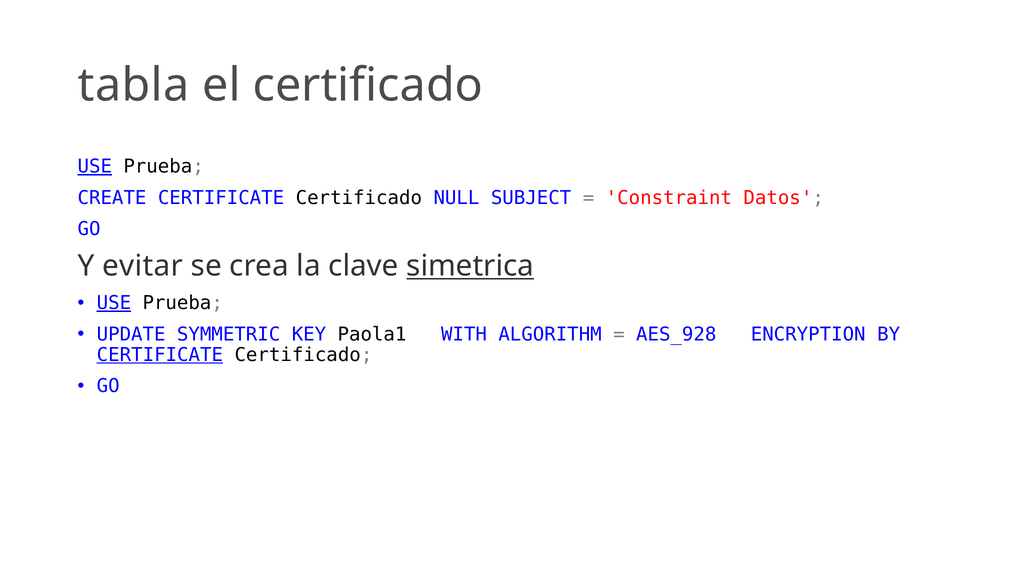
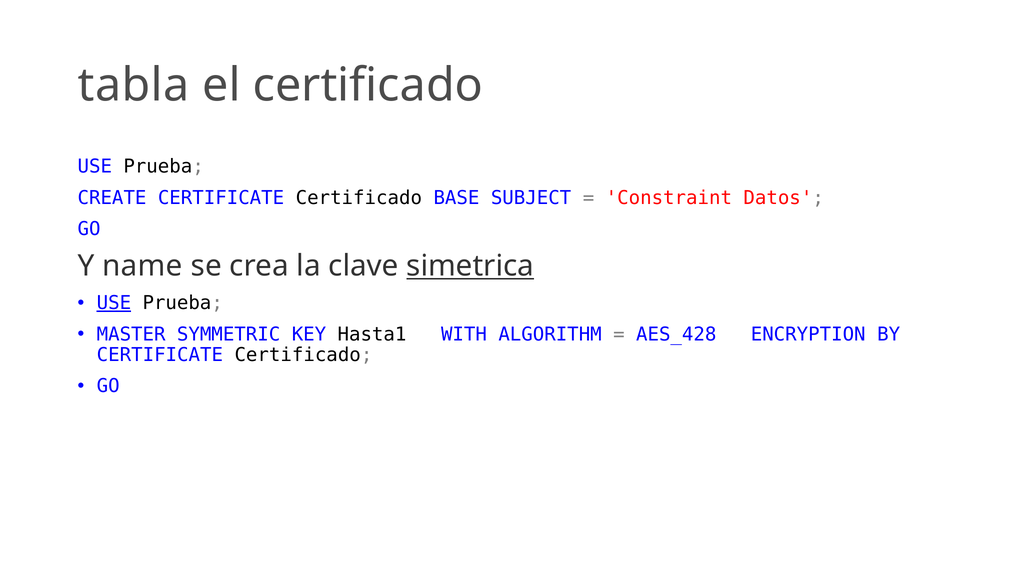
USE at (95, 166) underline: present -> none
NULL: NULL -> BASE
evitar: evitar -> name
UPDATE: UPDATE -> MASTER
Paola1: Paola1 -> Hasta1
AES_928: AES_928 -> AES_428
CERTIFICATE at (160, 355) underline: present -> none
